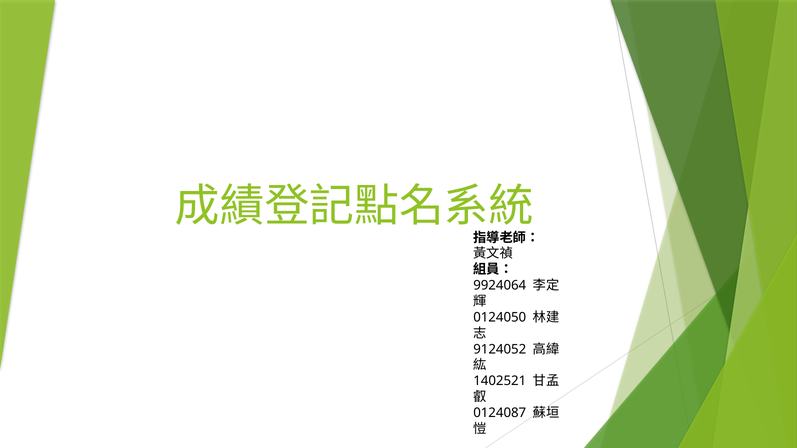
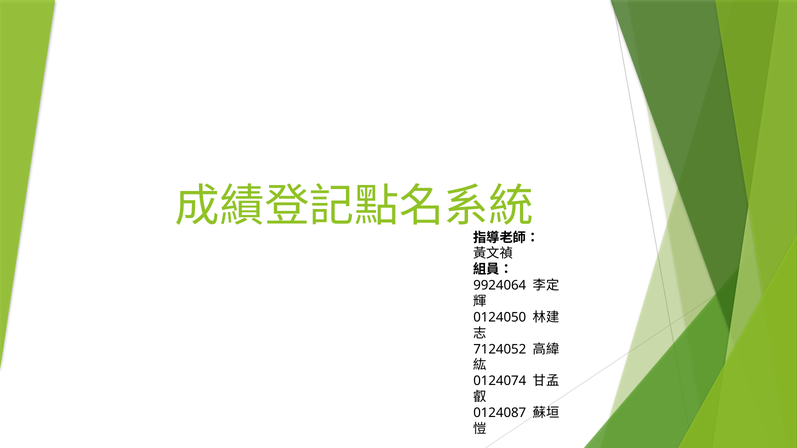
9124052: 9124052 -> 7124052
1402521: 1402521 -> 0124074
